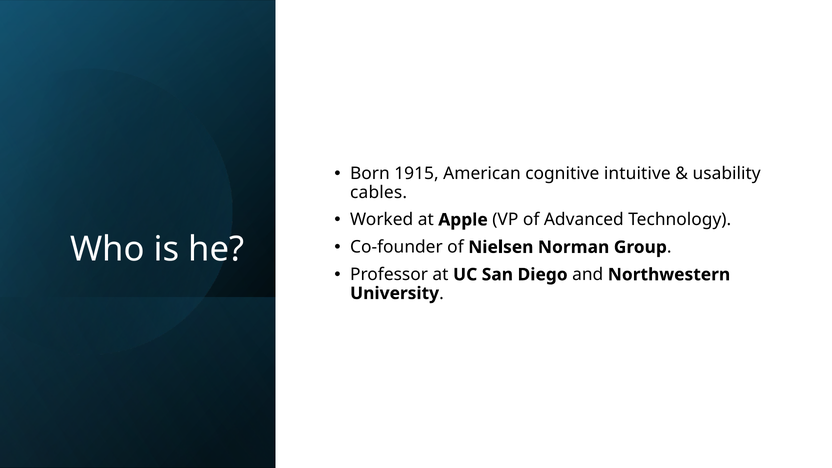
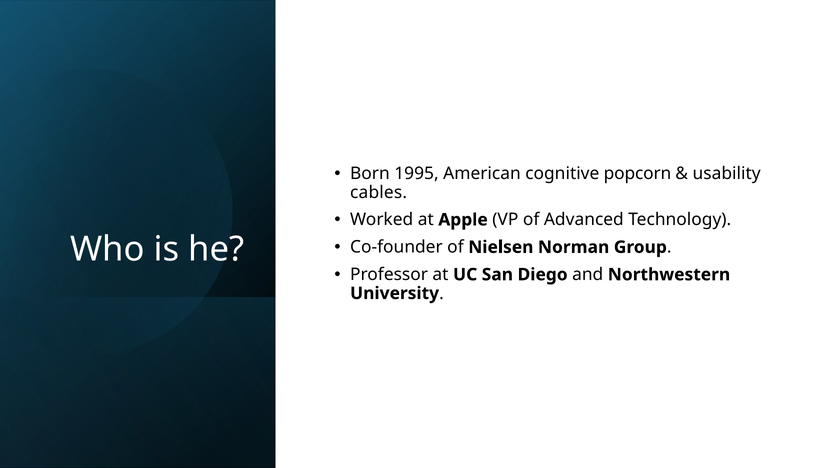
1915: 1915 -> 1995
intuitive: intuitive -> popcorn
